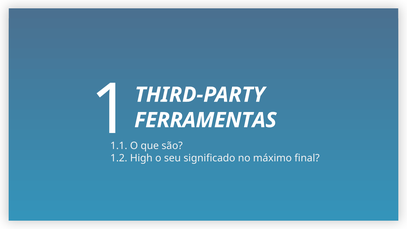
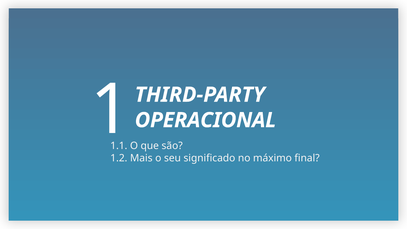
FERRAMENTAS: FERRAMENTAS -> OPERACIONAL
High: High -> Mais
